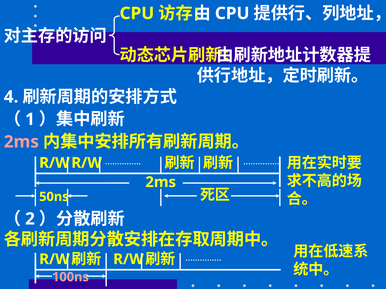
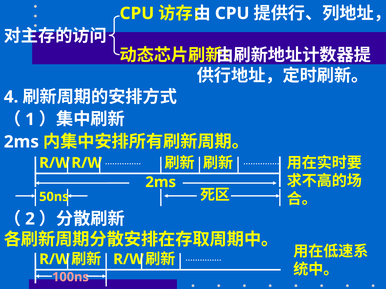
2ms at (21, 142) colour: pink -> white
